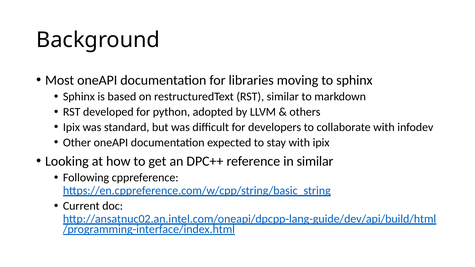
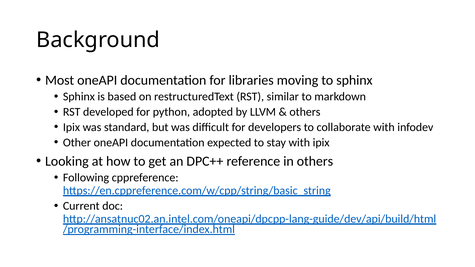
in similar: similar -> others
